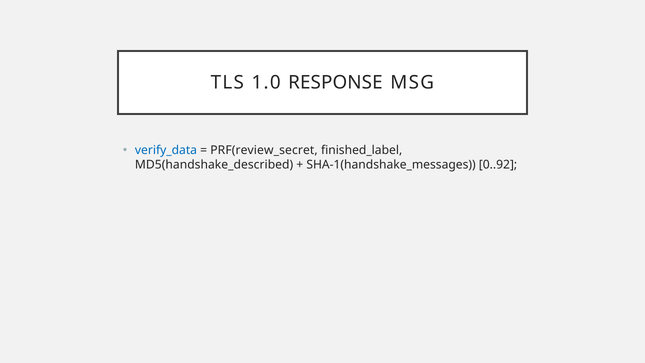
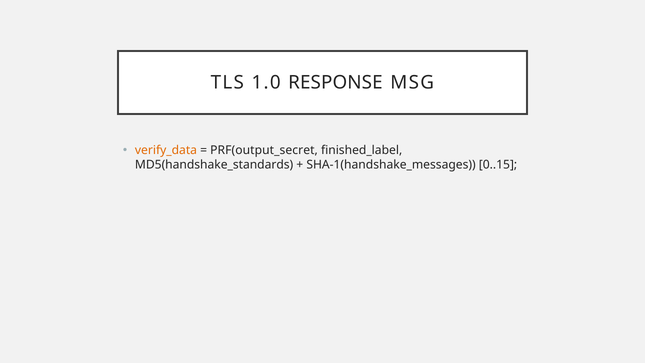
verify_data colour: blue -> orange
PRF(review_secret: PRF(review_secret -> PRF(output_secret
MD5(handshake_described: MD5(handshake_described -> MD5(handshake_standards
0..92: 0..92 -> 0..15
